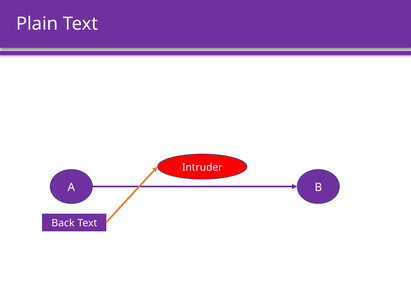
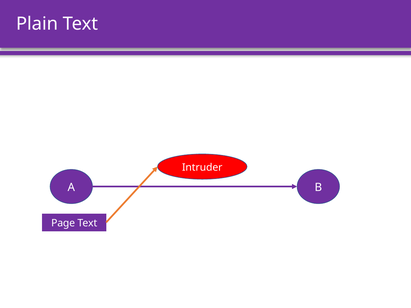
Back: Back -> Page
